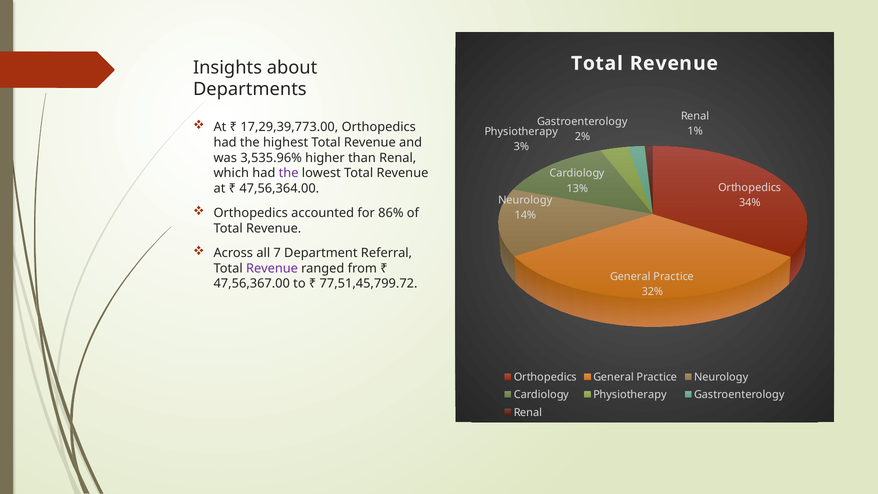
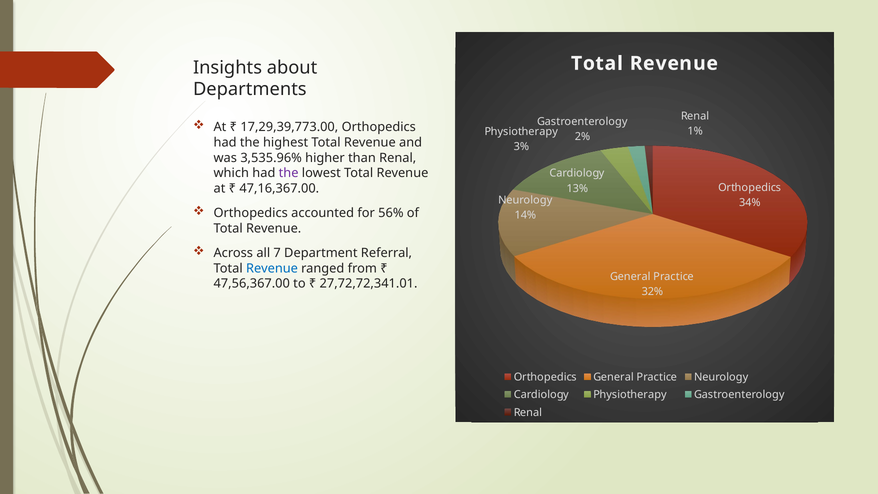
47,56,364.00: 47,56,364.00 -> 47,16,367.00
86%: 86% -> 56%
Revenue at (272, 268) colour: purple -> blue
77,51,45,799.72: 77,51,45,799.72 -> 27,72,72,341.01
